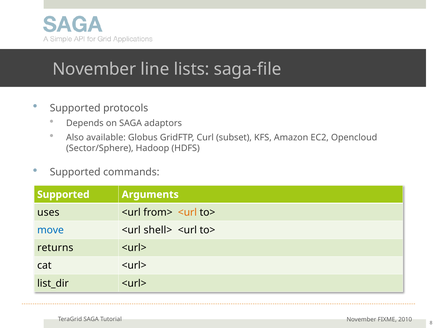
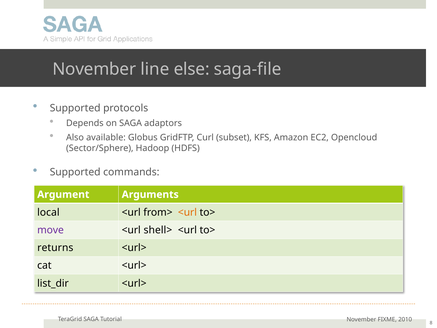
lists: lists -> else
Supported at (63, 194): Supported -> Argument
uses: uses -> local
move colour: blue -> purple
